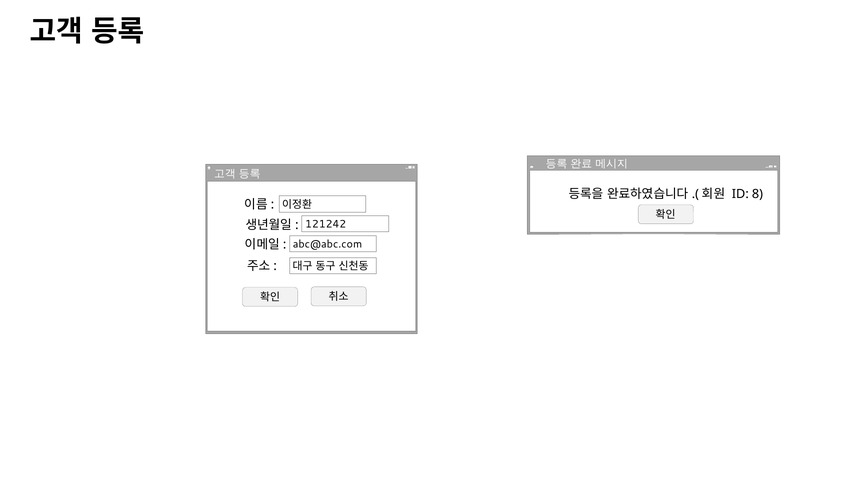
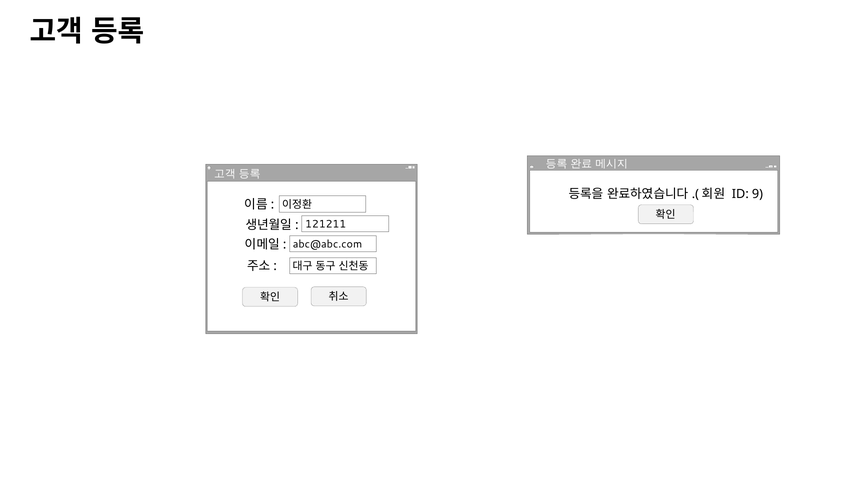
8: 8 -> 9
121242: 121242 -> 121211
